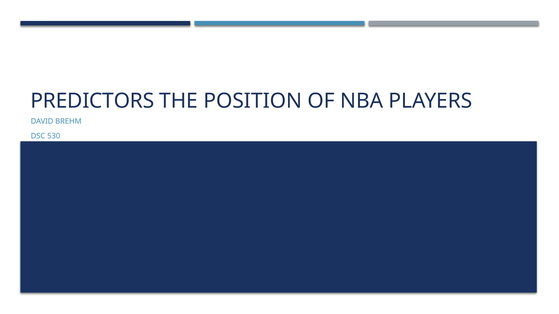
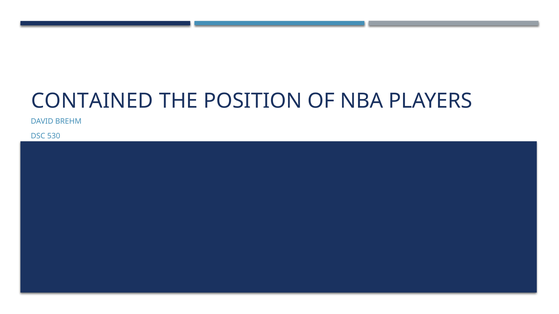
PREDICTORS: PREDICTORS -> CONTAINED
